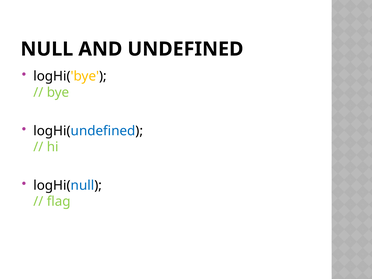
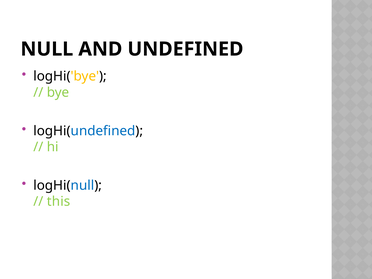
flag: flag -> this
